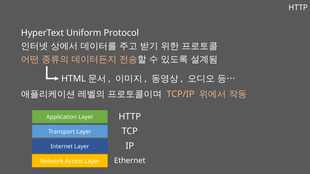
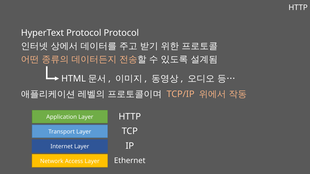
HyperText Uniform: Uniform -> Protocol
